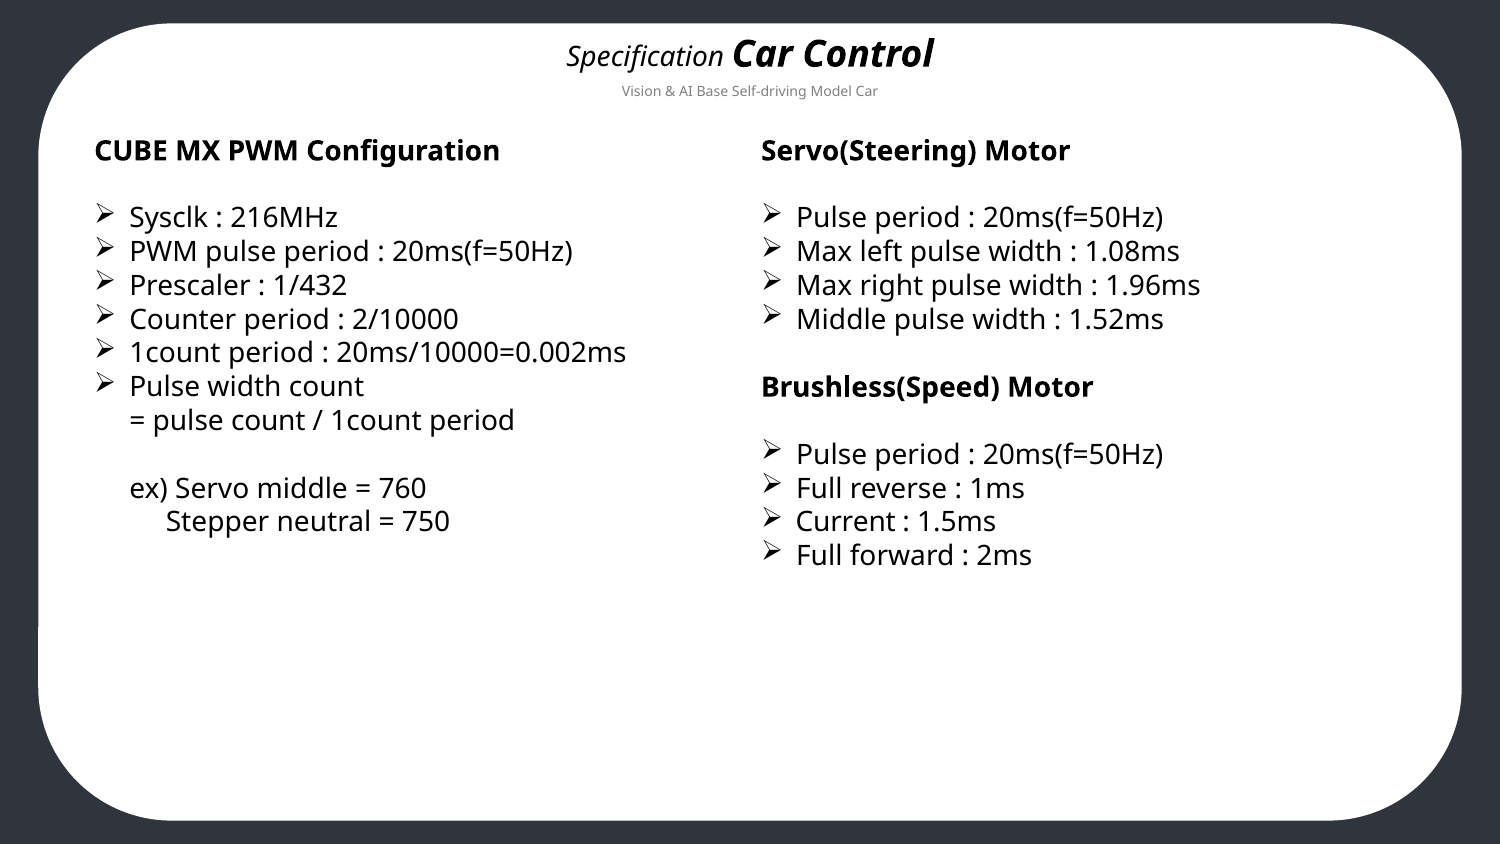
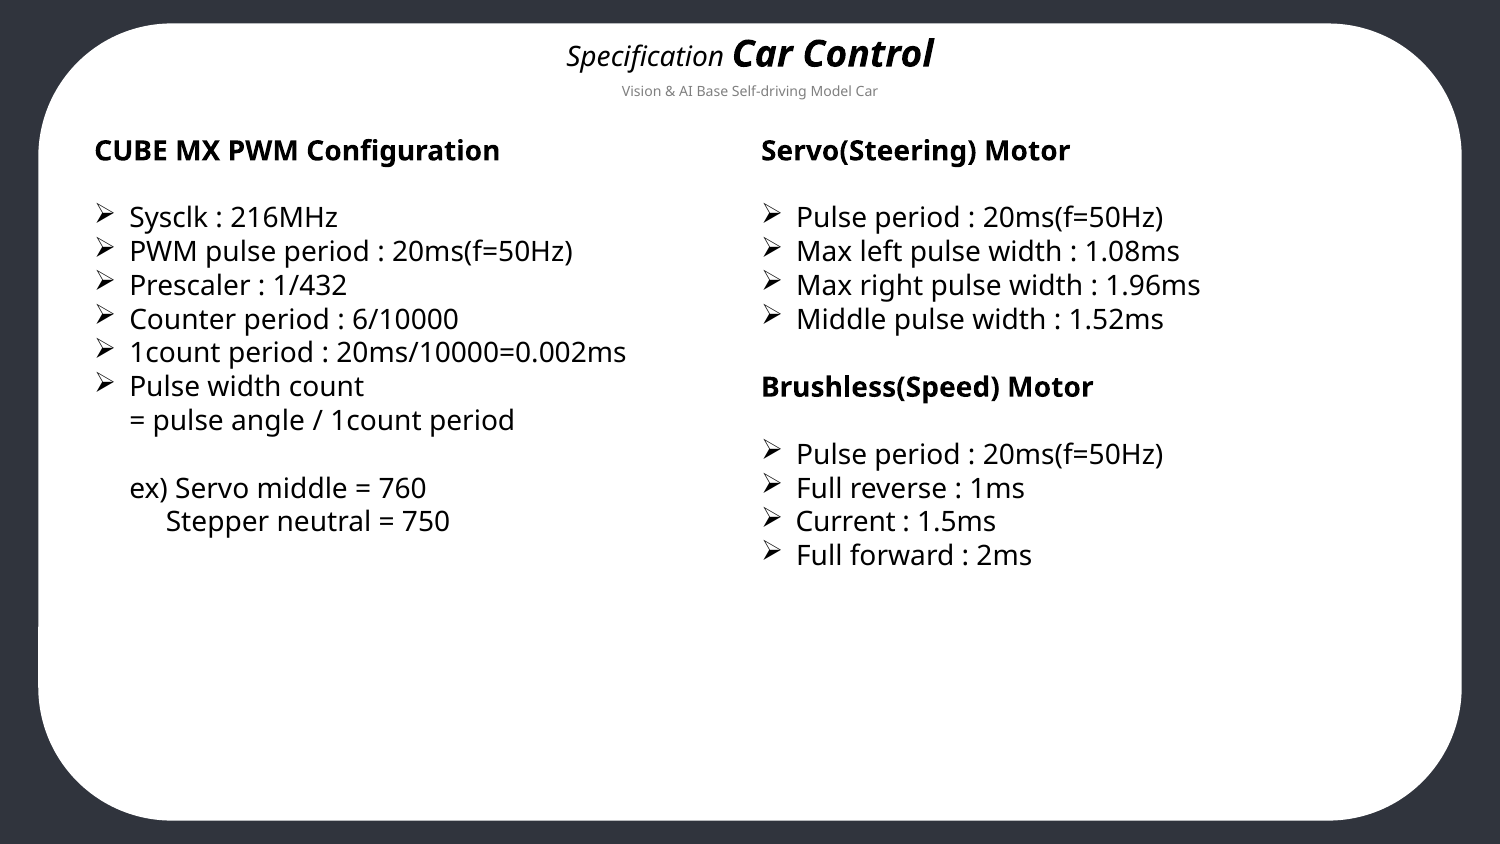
2/10000: 2/10000 -> 6/10000
pulse count: count -> angle
